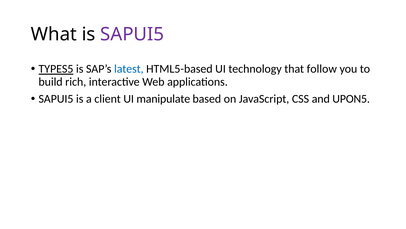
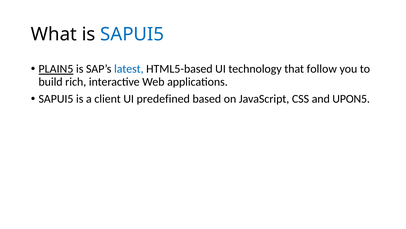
SAPUI5 at (132, 34) colour: purple -> blue
TYPES5: TYPES5 -> PLAIN5
manipulate: manipulate -> predefined
